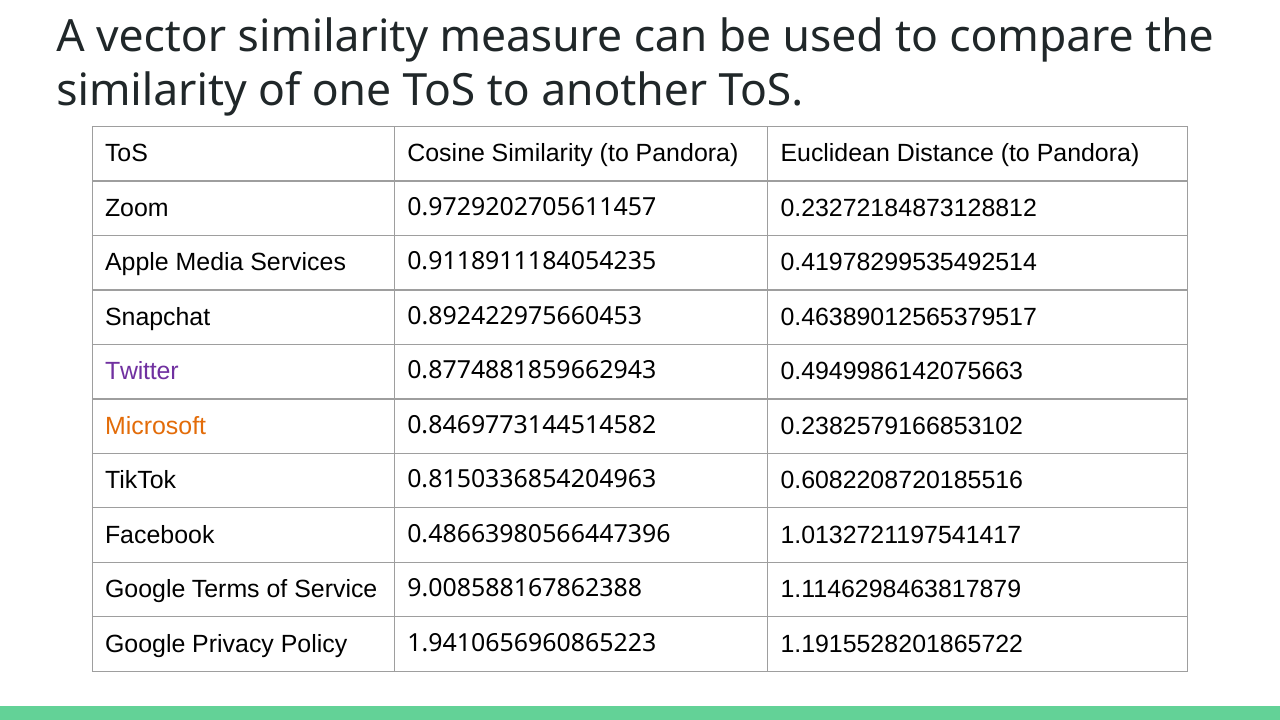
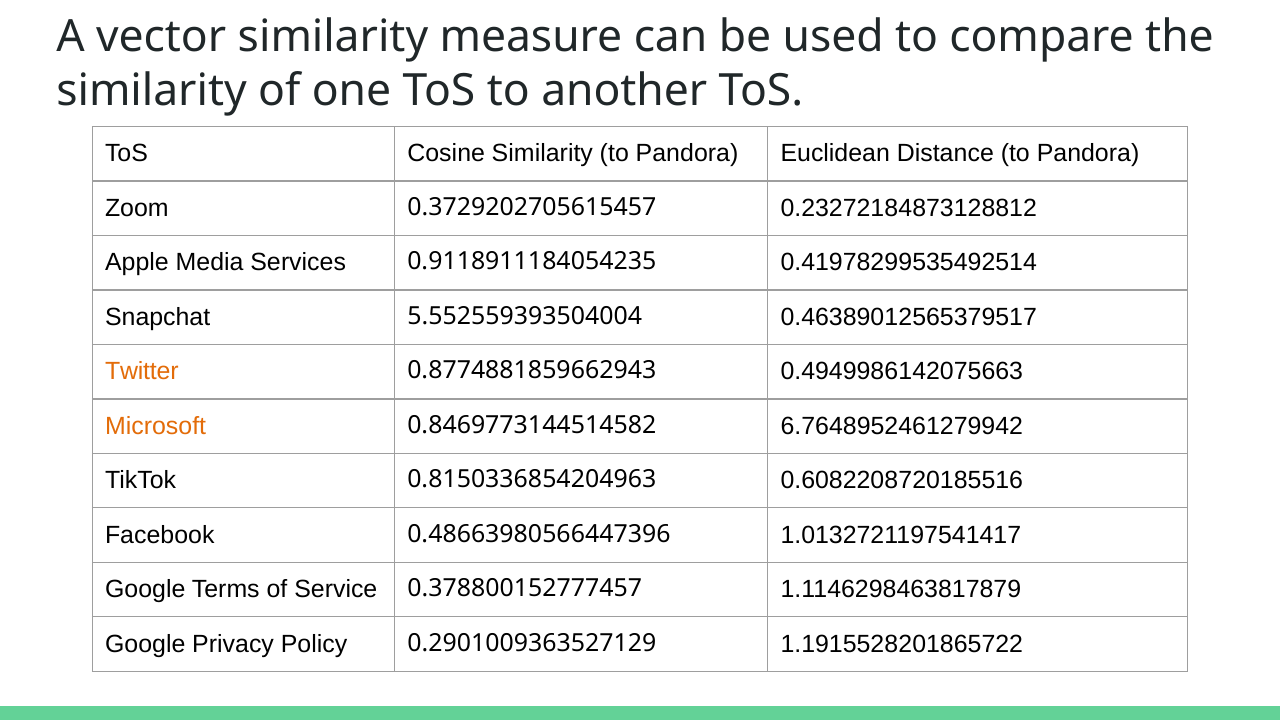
0.9729202705611457: 0.9729202705611457 -> 0.3729202705615457
0.892422975660453: 0.892422975660453 -> 5.552559393504004
Twitter colour: purple -> orange
0.2382579166853102: 0.2382579166853102 -> 6.7648952461279942
9.008588167862388: 9.008588167862388 -> 0.378800152777457
1.9410656960865223: 1.9410656960865223 -> 0.2901009363527129
